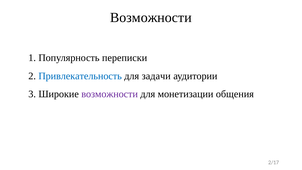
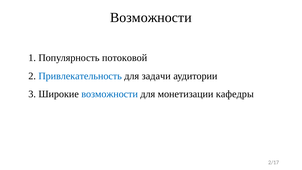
переписки: переписки -> потоковой
возможности at (110, 94) colour: purple -> blue
общения: общения -> кафедры
